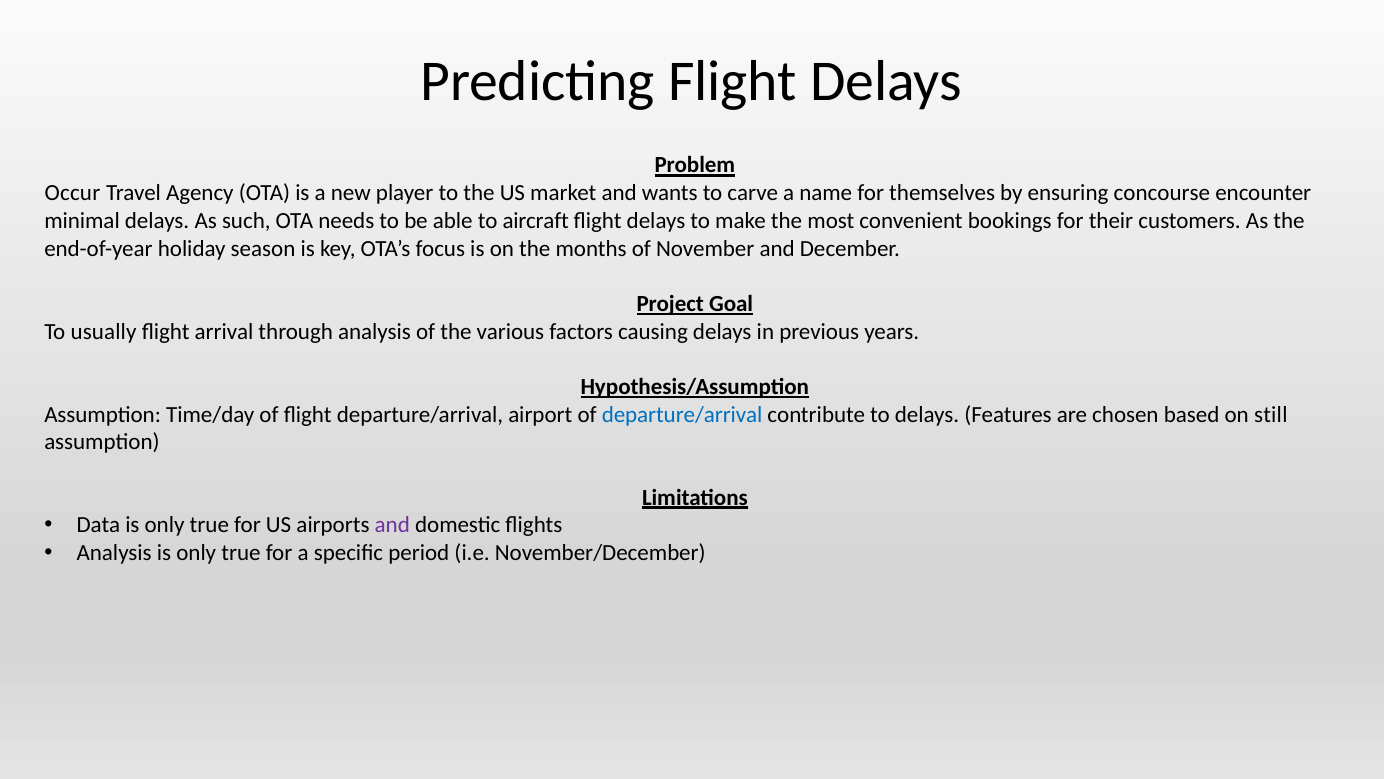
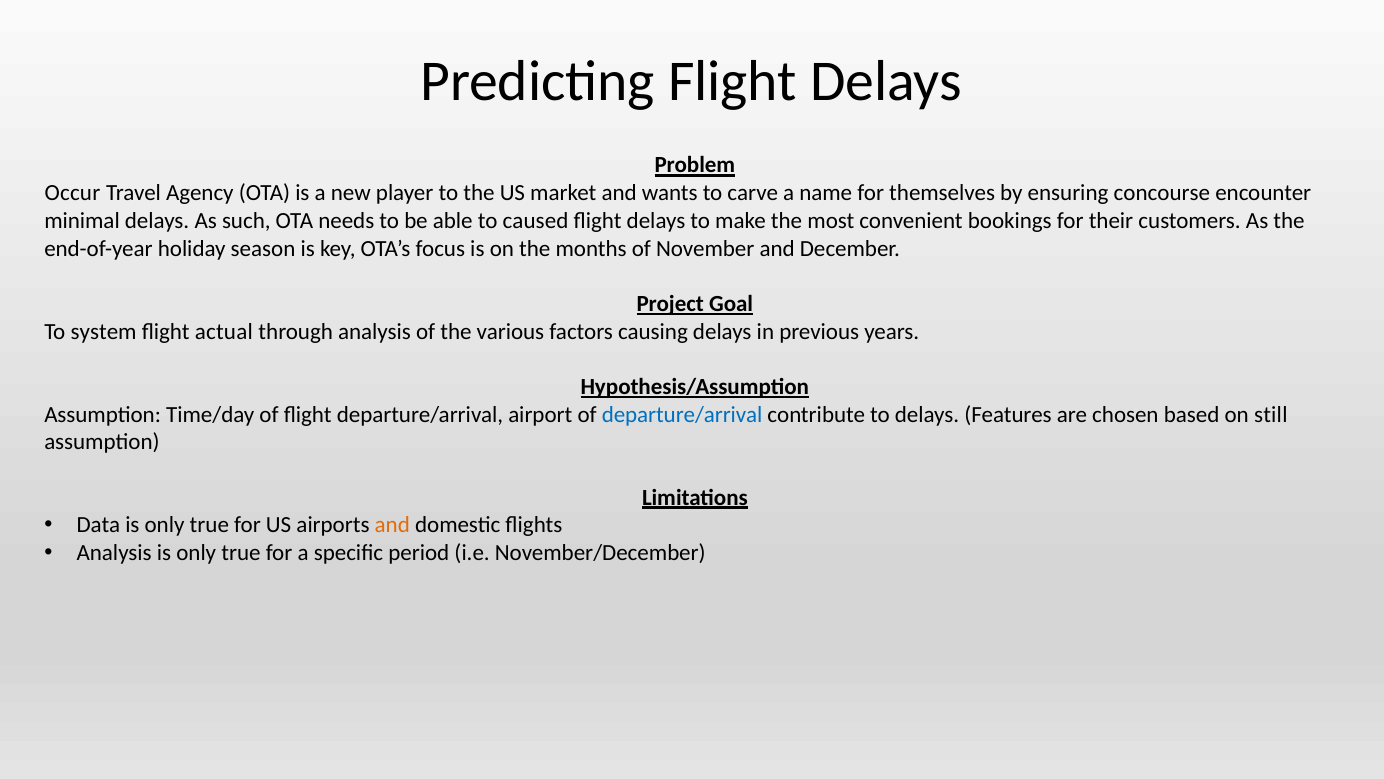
aircraft: aircraft -> caused
usually: usually -> system
arrival: arrival -> actual
and at (392, 525) colour: purple -> orange
